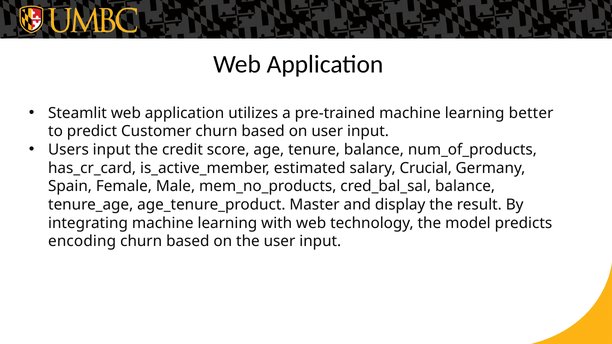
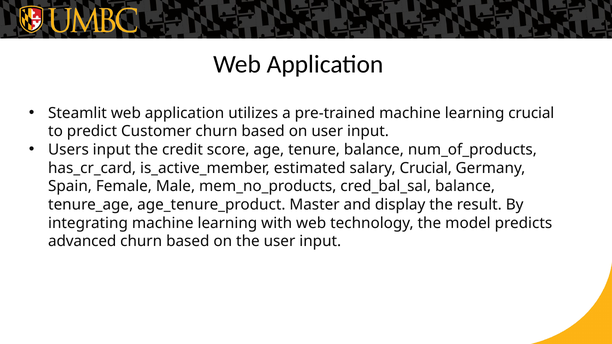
learning better: better -> crucial
encoding: encoding -> advanced
